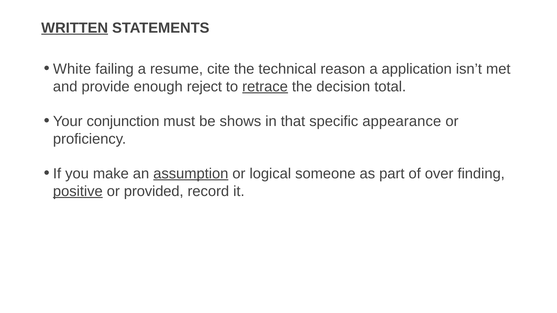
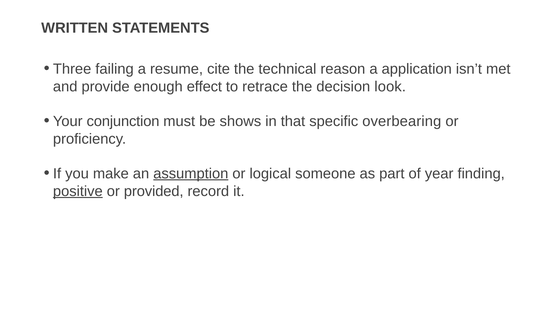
WRITTEN underline: present -> none
White: White -> Three
reject: reject -> effect
retrace underline: present -> none
total: total -> look
appearance: appearance -> overbearing
over: over -> year
